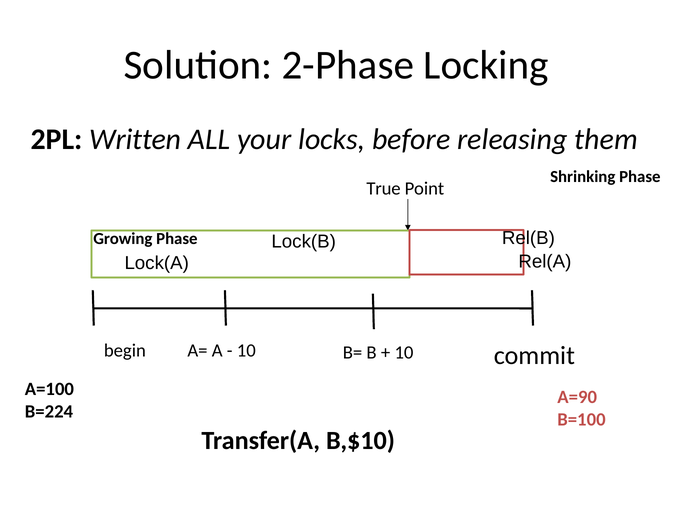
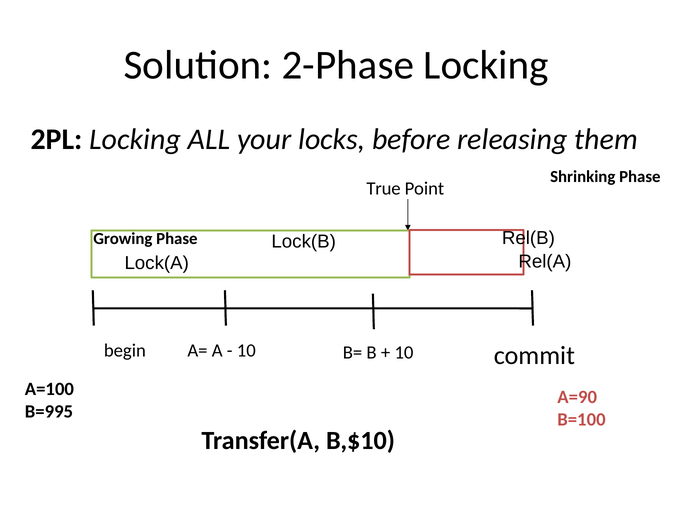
2PL Written: Written -> Locking
B=224: B=224 -> B=995
